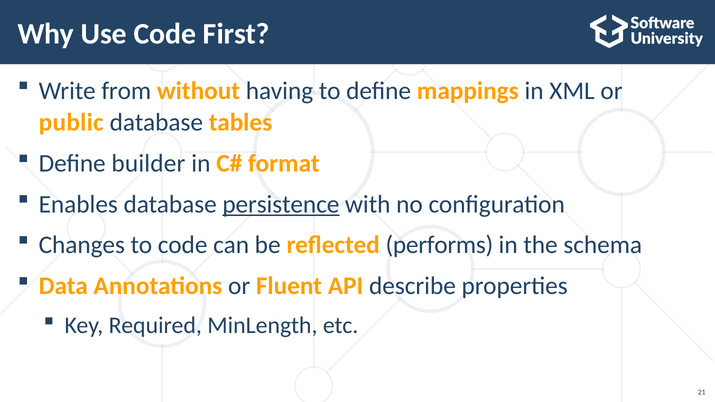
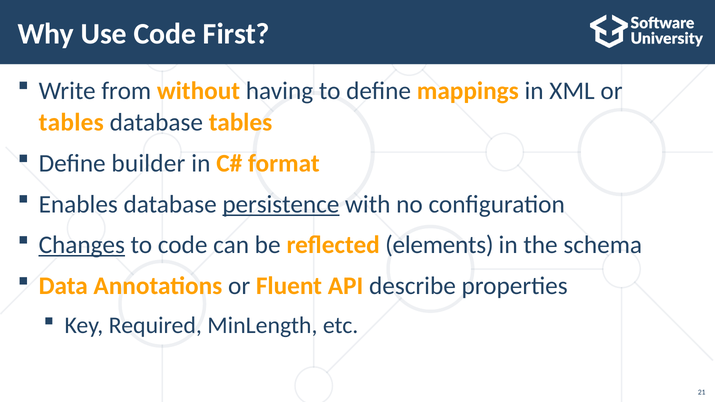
public at (71, 123): public -> tables
Changes underline: none -> present
performs: performs -> elements
